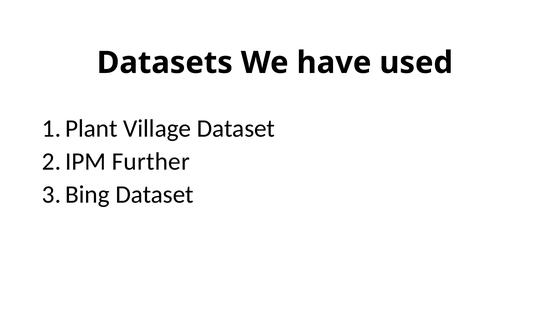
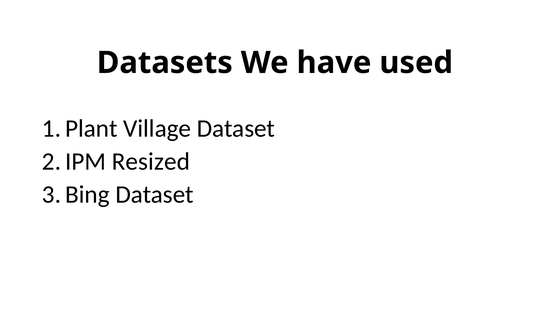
Further: Further -> Resized
